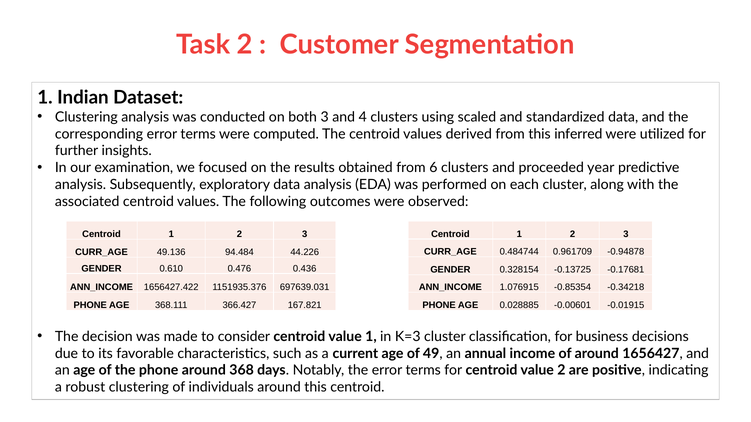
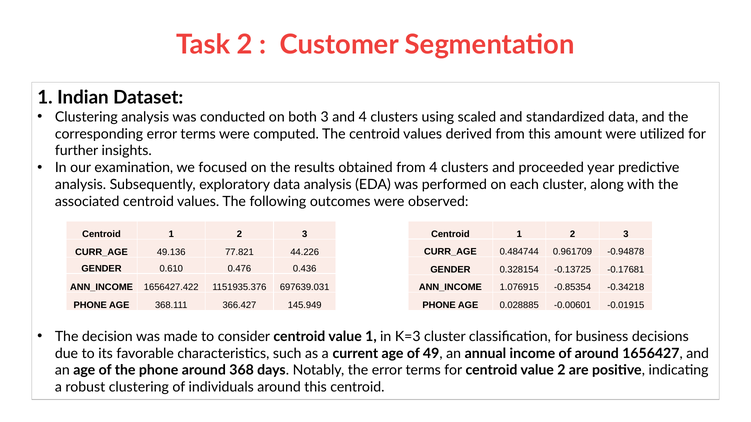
inferred: inferred -> amount
from 6: 6 -> 4
94.484: 94.484 -> 77.821
167.821: 167.821 -> 145.949
